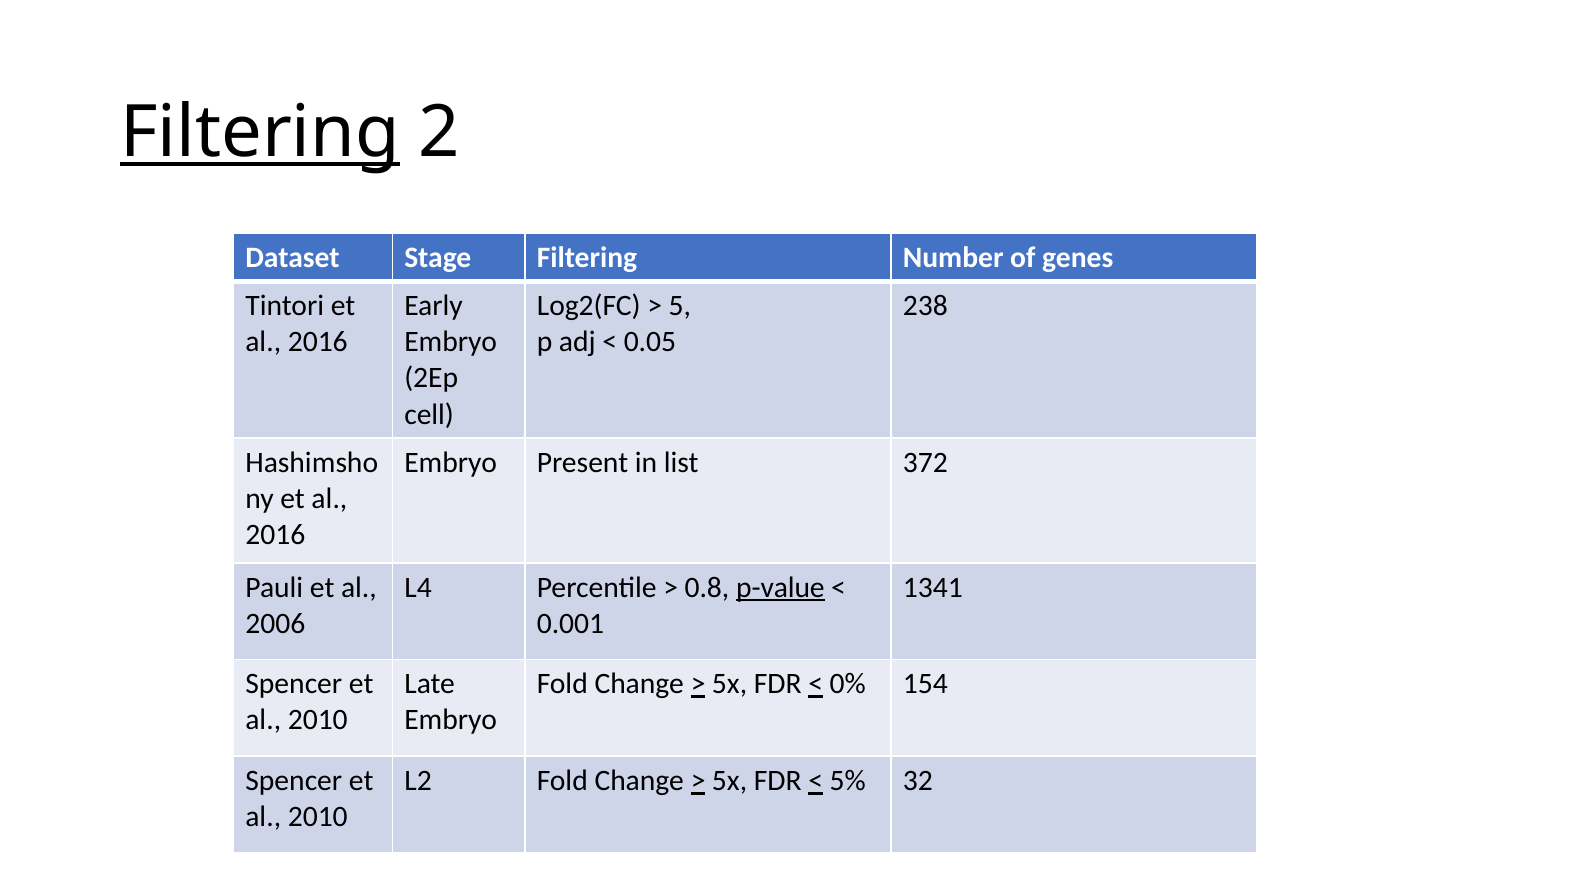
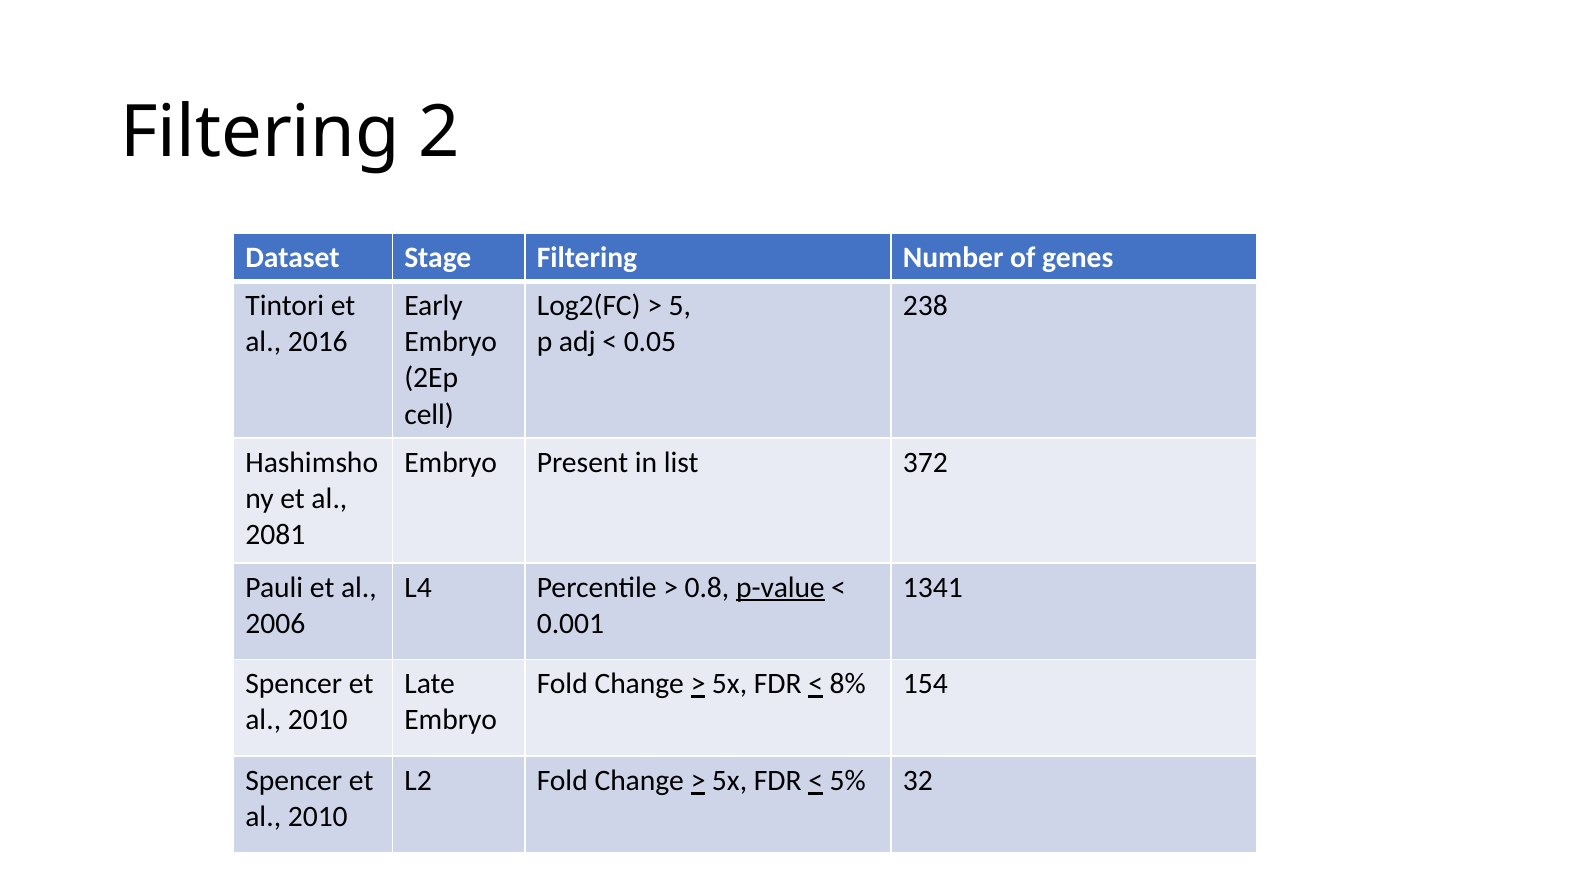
Filtering at (260, 133) underline: present -> none
2016 at (275, 535): 2016 -> 2081
0%: 0% -> 8%
